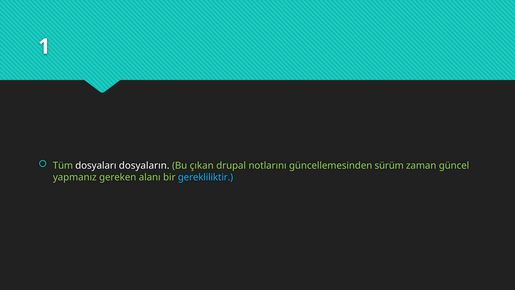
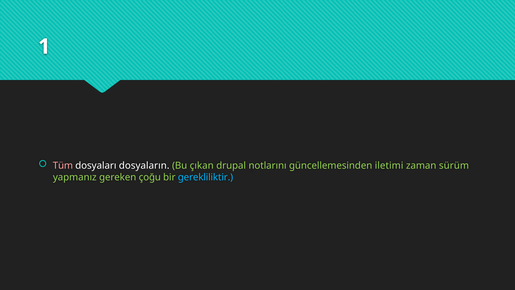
Tüm colour: light green -> pink
sürüm: sürüm -> iletimi
güncel: güncel -> sürüm
alanı: alanı -> çoğu
